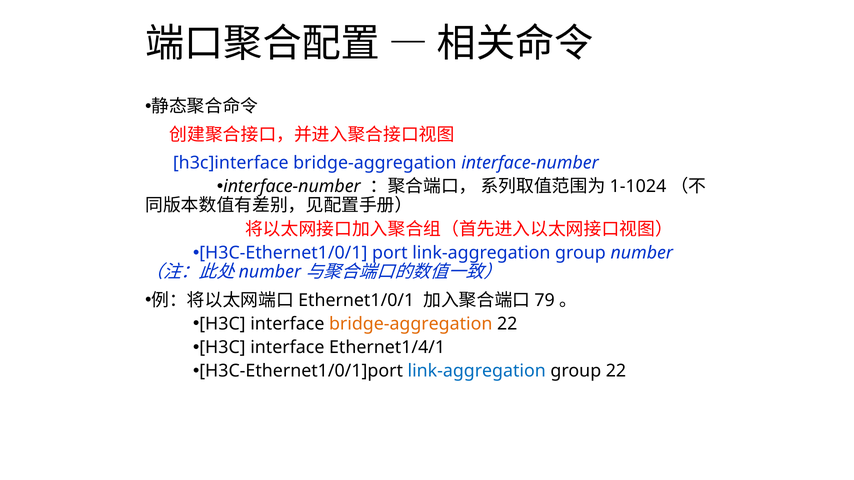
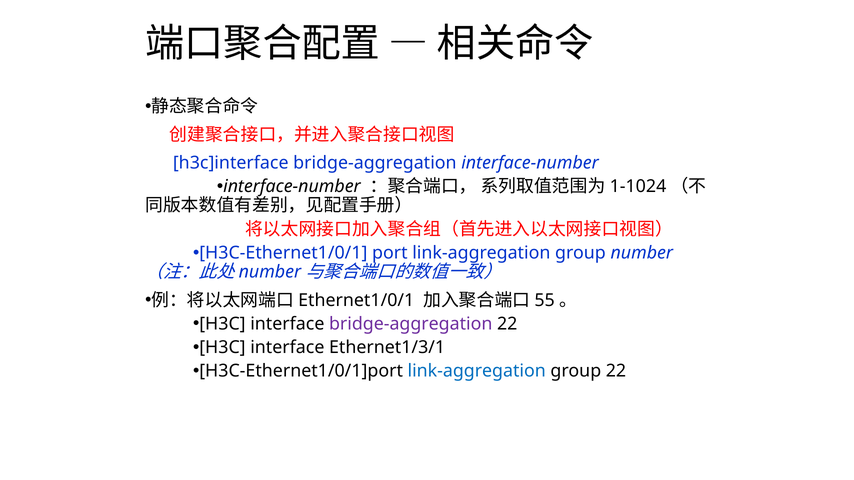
79: 79 -> 55
bridge-aggregation at (411, 324) colour: orange -> purple
Ethernet1/4/1: Ethernet1/4/1 -> Ethernet1/3/1
